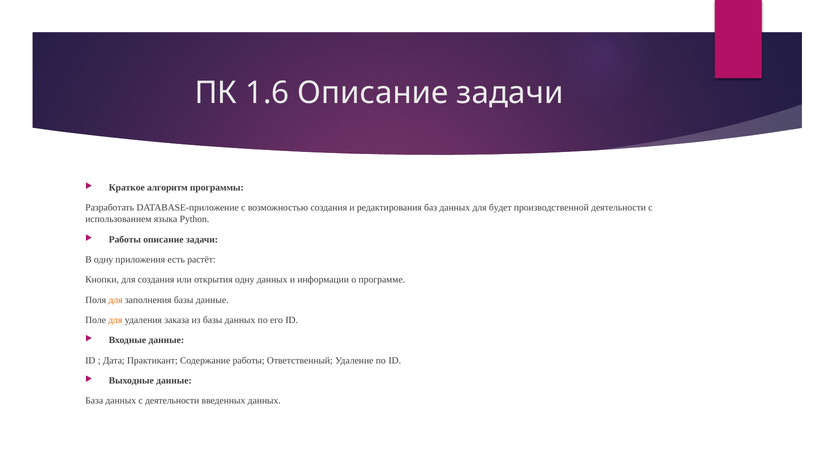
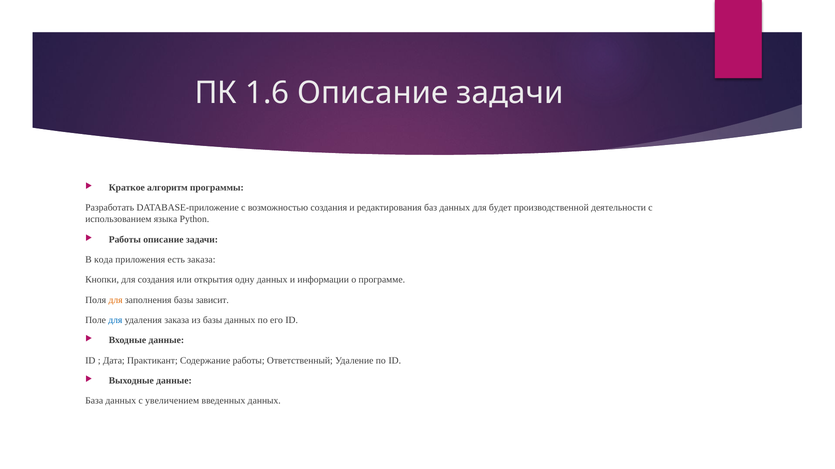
В одну: одну -> кода
есть растёт: растёт -> заказа
базы данные: данные -> зависит
для at (115, 320) colour: orange -> blue
с деятельности: деятельности -> увеличением
